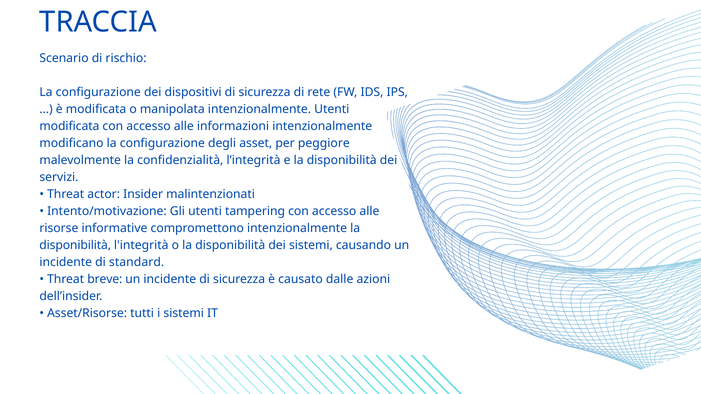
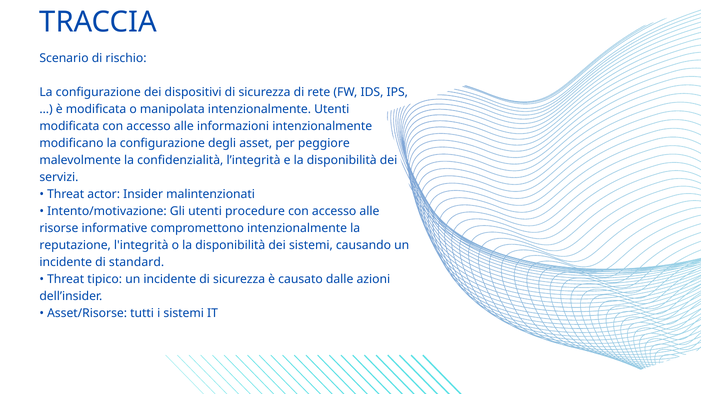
tampering: tampering -> procedure
disponibilità at (75, 246): disponibilità -> reputazione
breve: breve -> tipico
